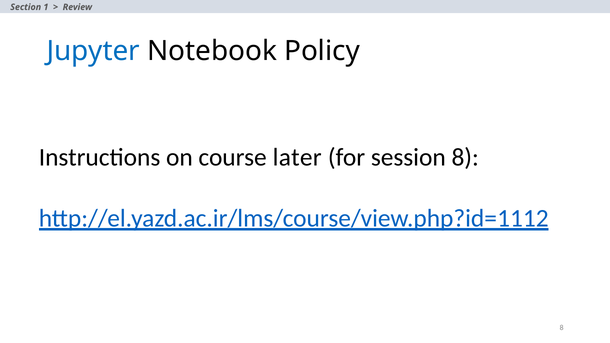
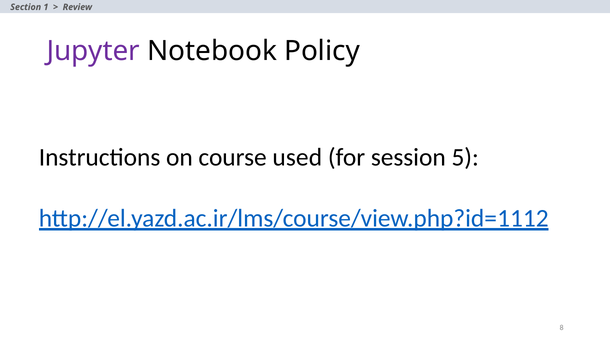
Jupyter colour: blue -> purple
later: later -> used
session 8: 8 -> 5
